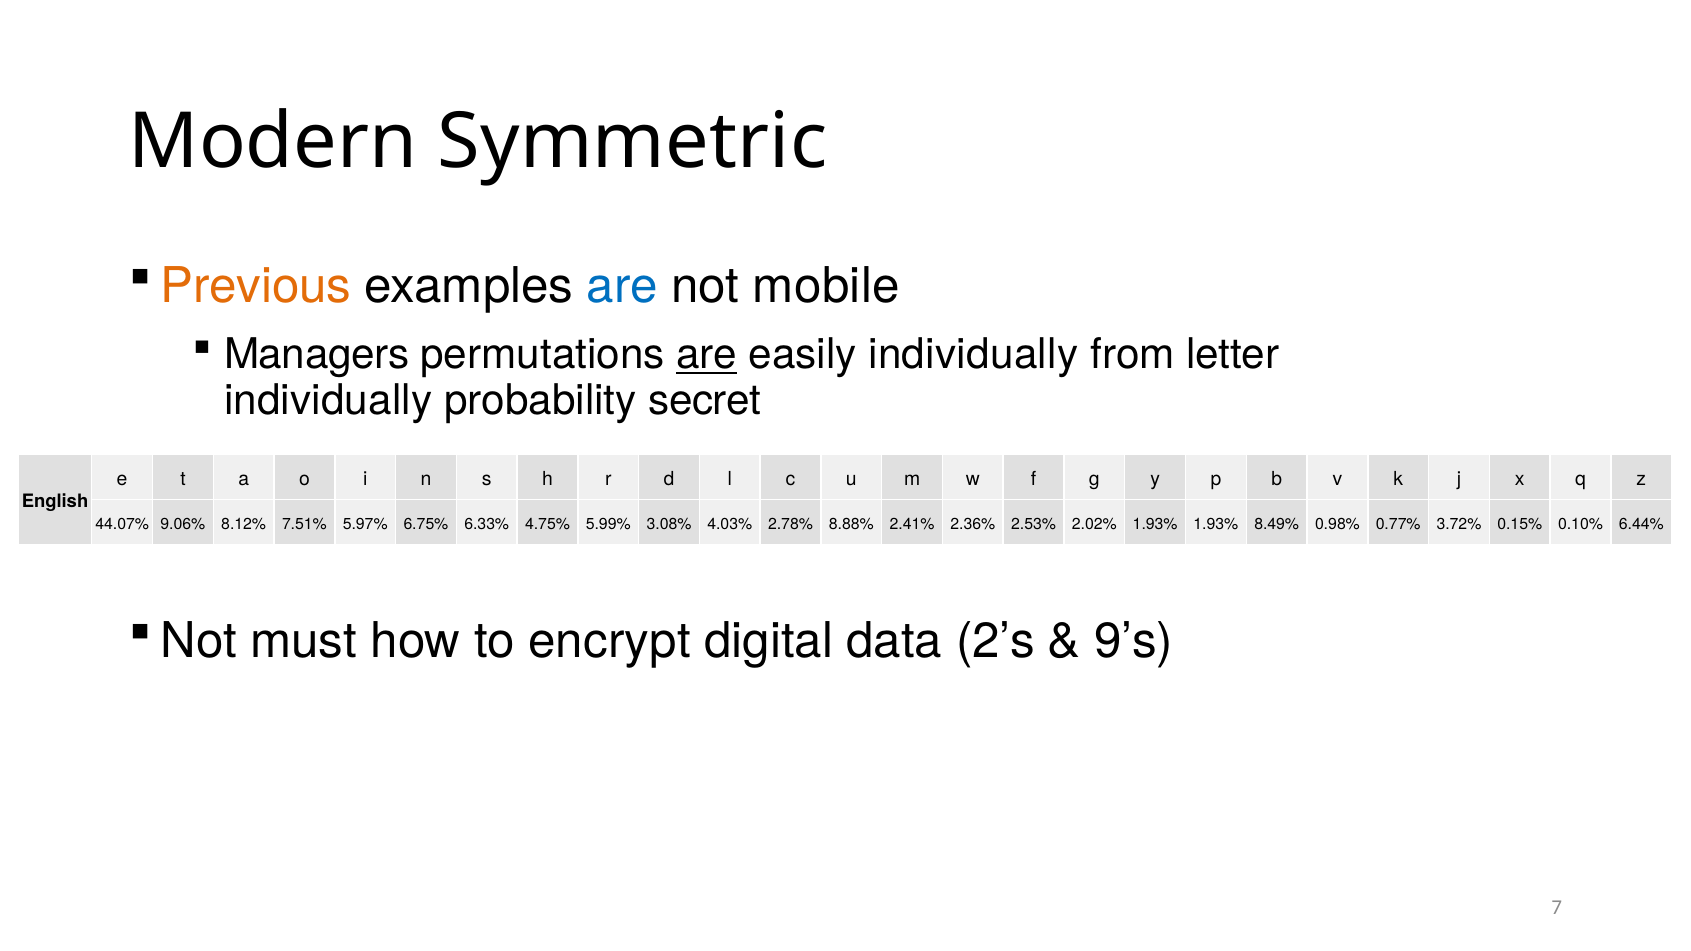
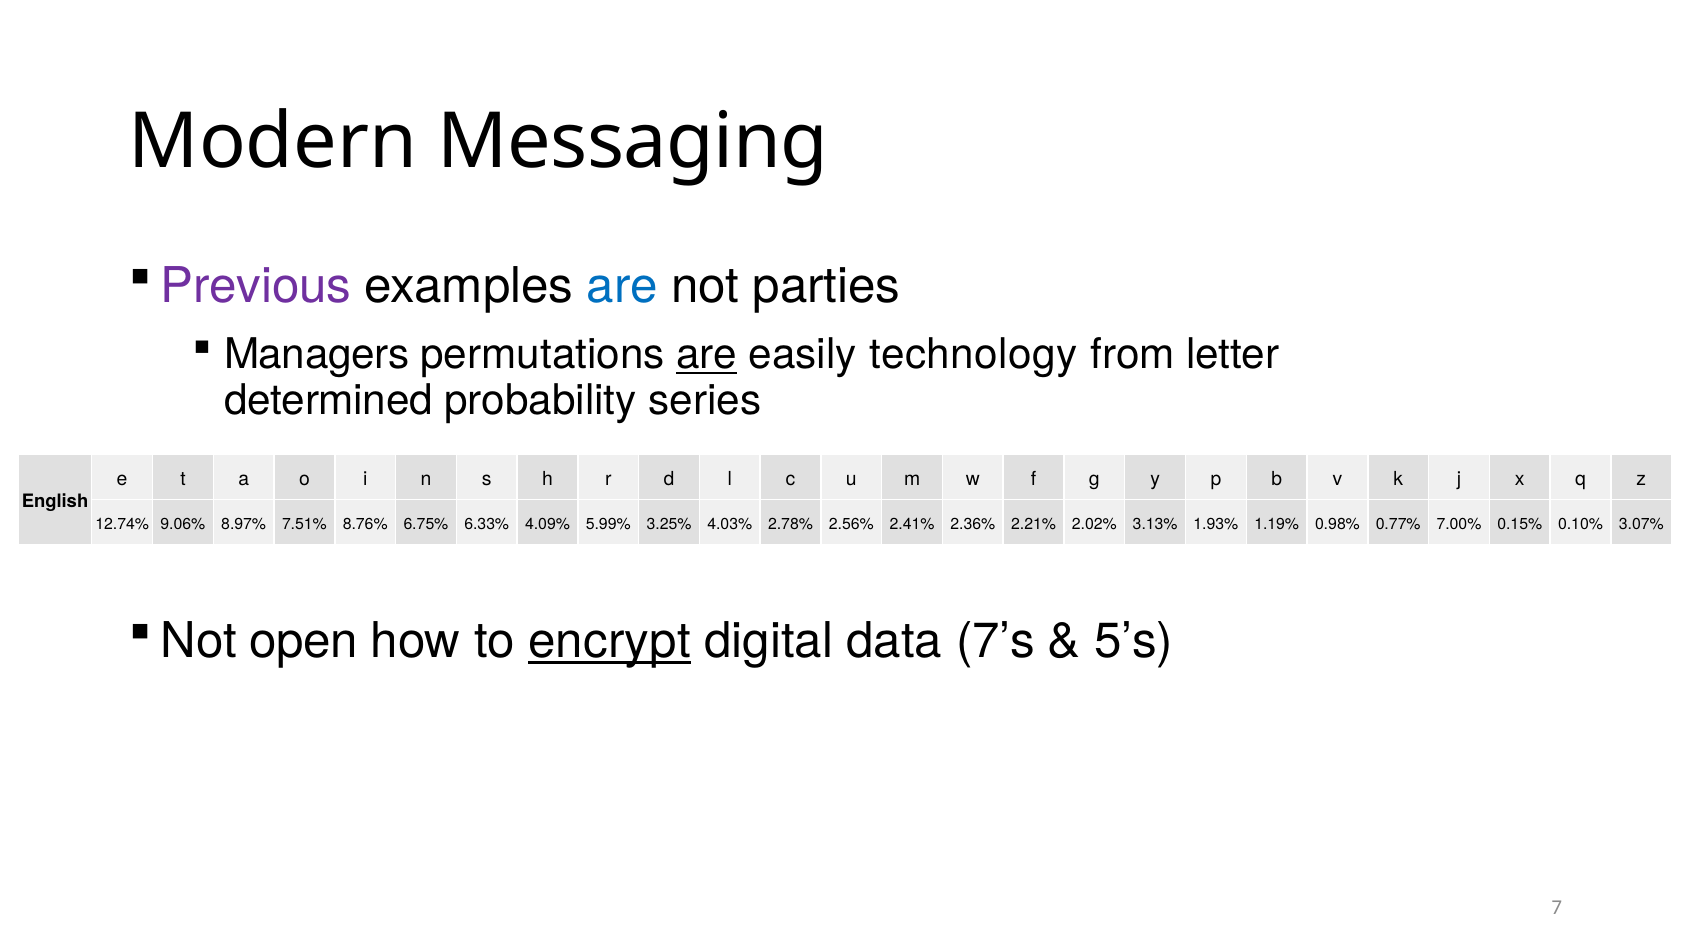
Symmetric: Symmetric -> Messaging
Previous colour: orange -> purple
mobile: mobile -> parties
easily individually: individually -> technology
individually at (328, 400): individually -> determined
secret: secret -> series
44.07%: 44.07% -> 12.74%
8.12%: 8.12% -> 8.97%
5.97%: 5.97% -> 8.76%
4.75%: 4.75% -> 4.09%
3.08%: 3.08% -> 3.25%
8.88%: 8.88% -> 2.56%
2.53%: 2.53% -> 2.21%
2.02% 1.93%: 1.93% -> 3.13%
8.49%: 8.49% -> 1.19%
3.72%: 3.72% -> 7.00%
6.44%: 6.44% -> 3.07%
must: must -> open
encrypt underline: none -> present
2’s: 2’s -> 7’s
9’s: 9’s -> 5’s
